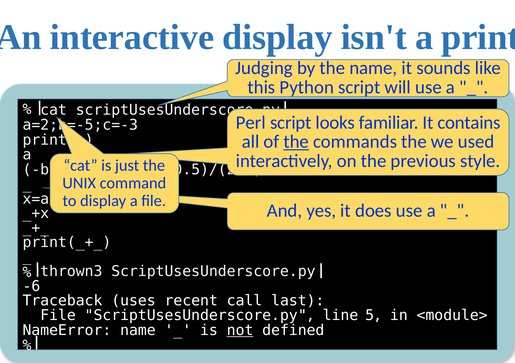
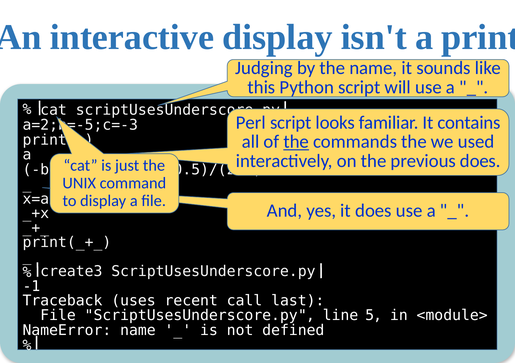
previous style: style -> does
thrown3: thrown3 -> create3
-6: -6 -> -1
not underline: present -> none
